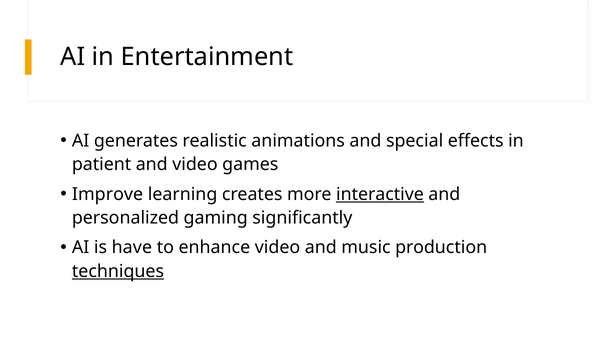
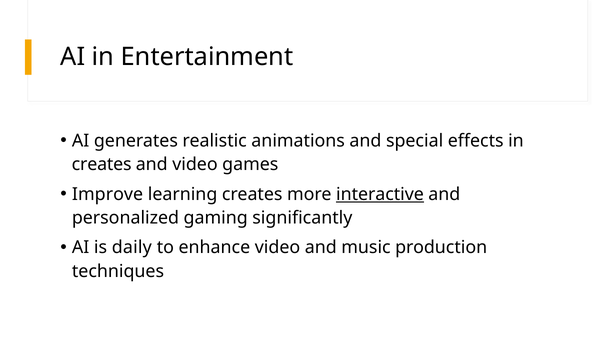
patient at (102, 164): patient -> creates
have: have -> daily
techniques underline: present -> none
